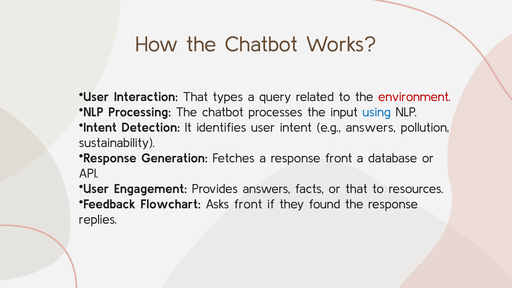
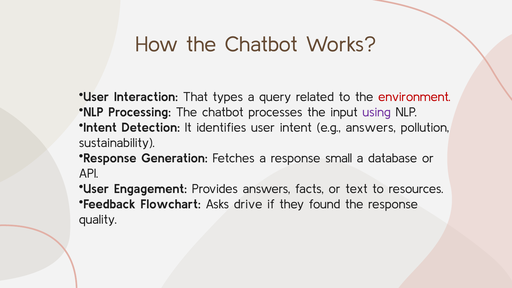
using colour: blue -> purple
response front: front -> small
or that: that -> text
Asks front: front -> drive
replies: replies -> quality
